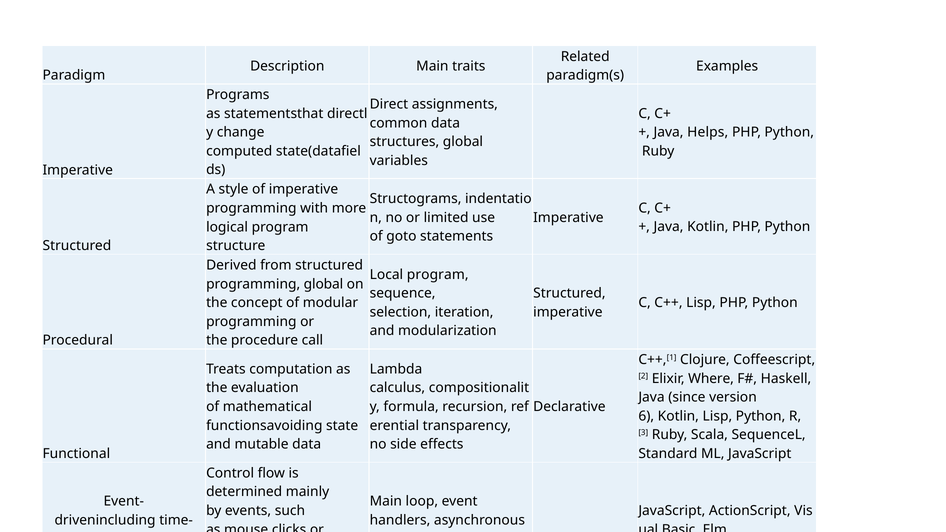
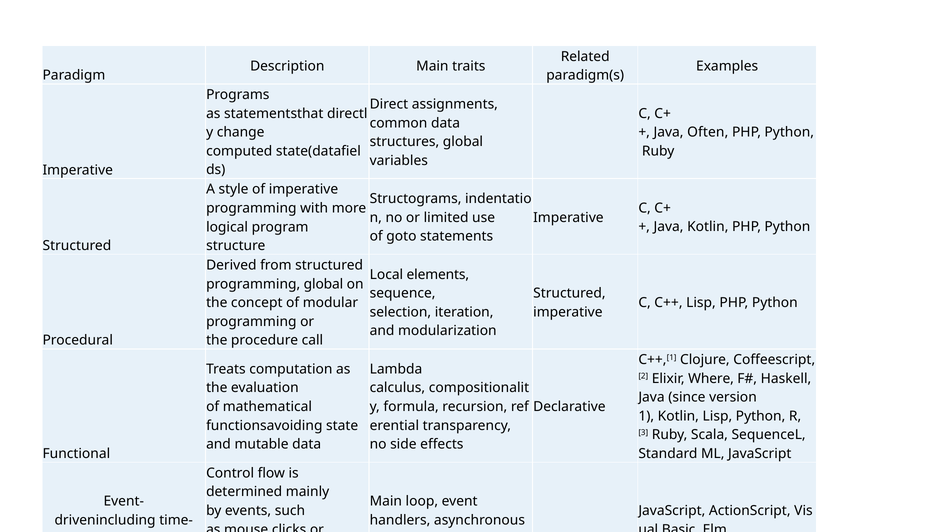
Helps: Helps -> Often
Local program: program -> elements
6: 6 -> 1
